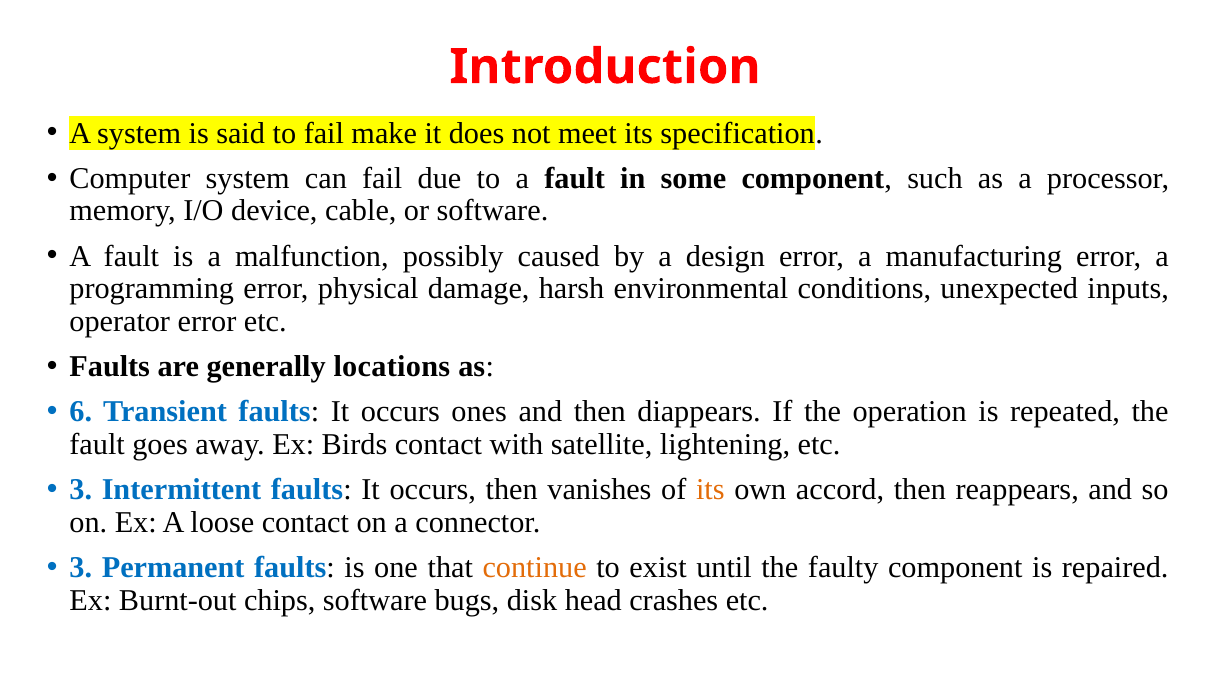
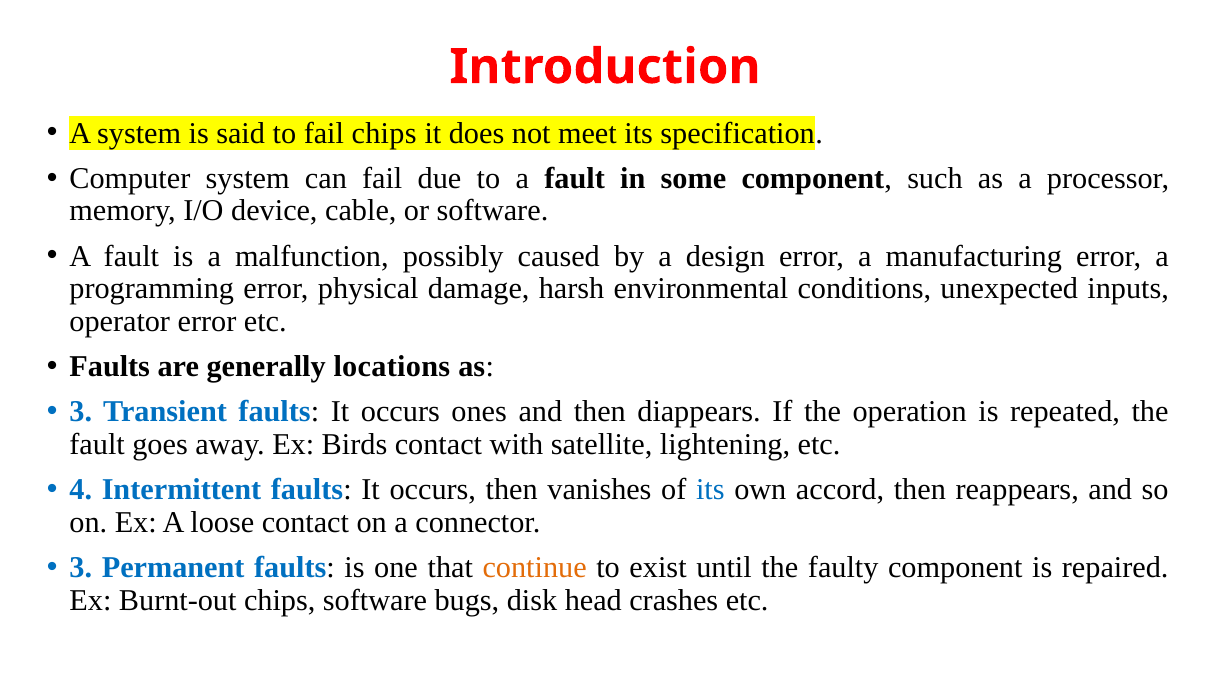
fail make: make -> chips
6 at (81, 412): 6 -> 3
3 at (81, 490): 3 -> 4
its at (710, 490) colour: orange -> blue
